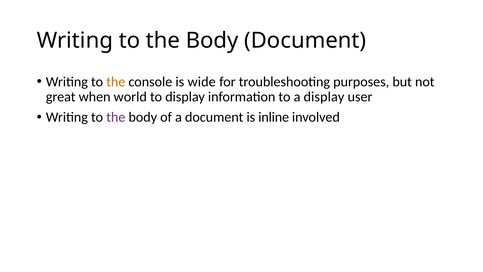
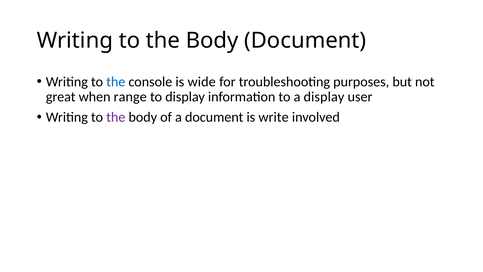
the at (116, 82) colour: orange -> blue
world: world -> range
inline: inline -> write
